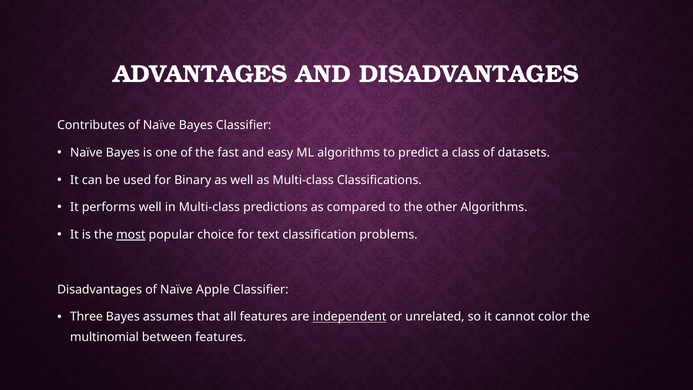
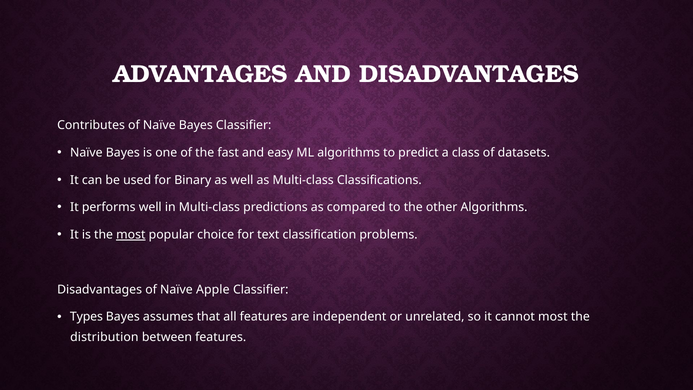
Three: Three -> Types
independent underline: present -> none
cannot color: color -> most
multinomial: multinomial -> distribution
